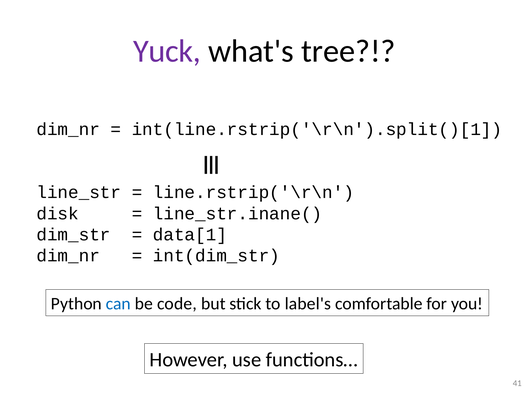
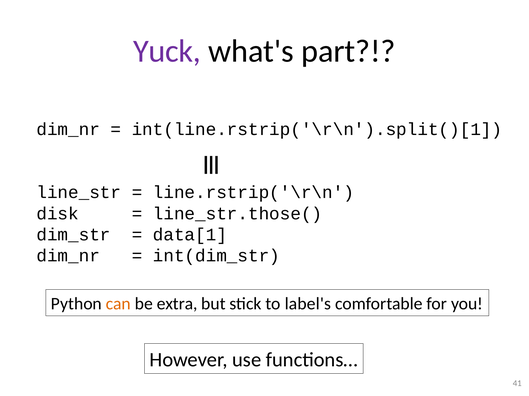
tree: tree -> part
line_str.inane(: line_str.inane( -> line_str.those(
can colour: blue -> orange
code: code -> extra
